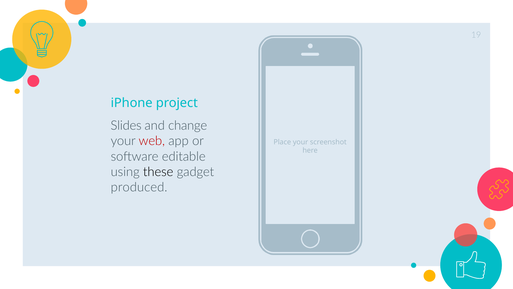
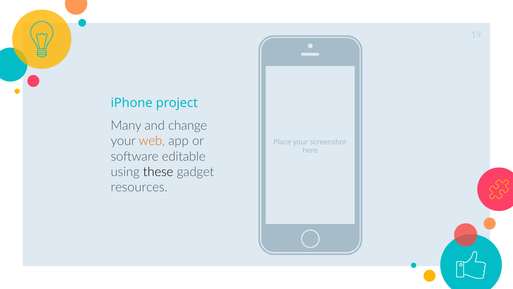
Slides: Slides -> Many
web colour: red -> orange
produced: produced -> resources
